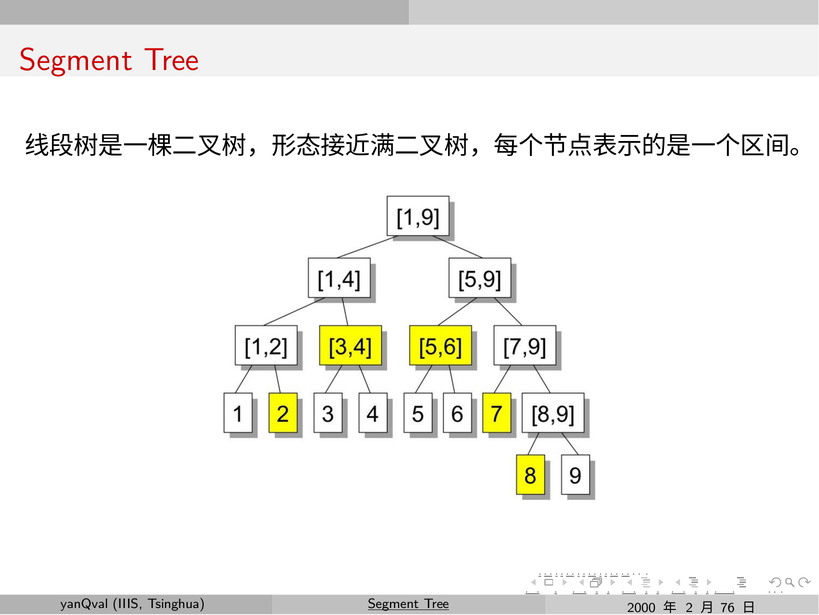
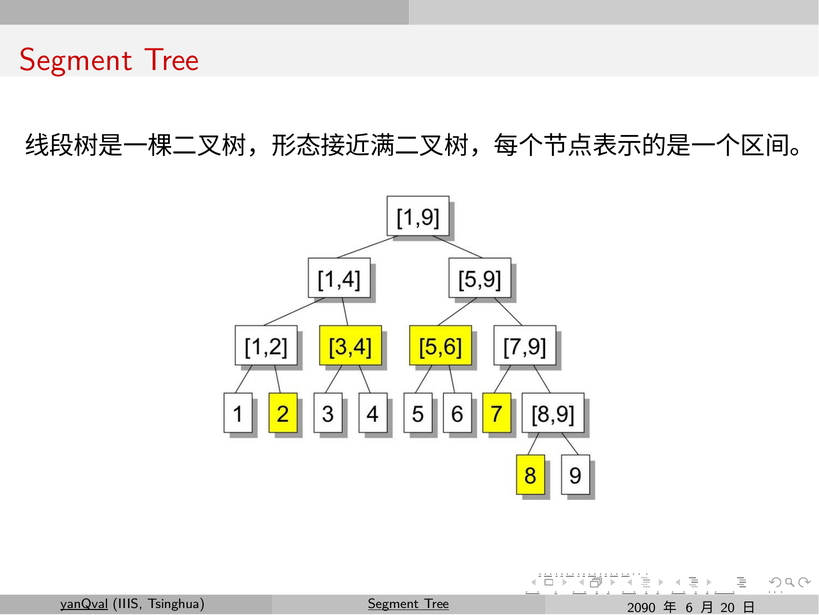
yanQval underline: none -> present
2000: 2000 -> 2090
2 at (689, 608): 2 -> 6
76: 76 -> 20
